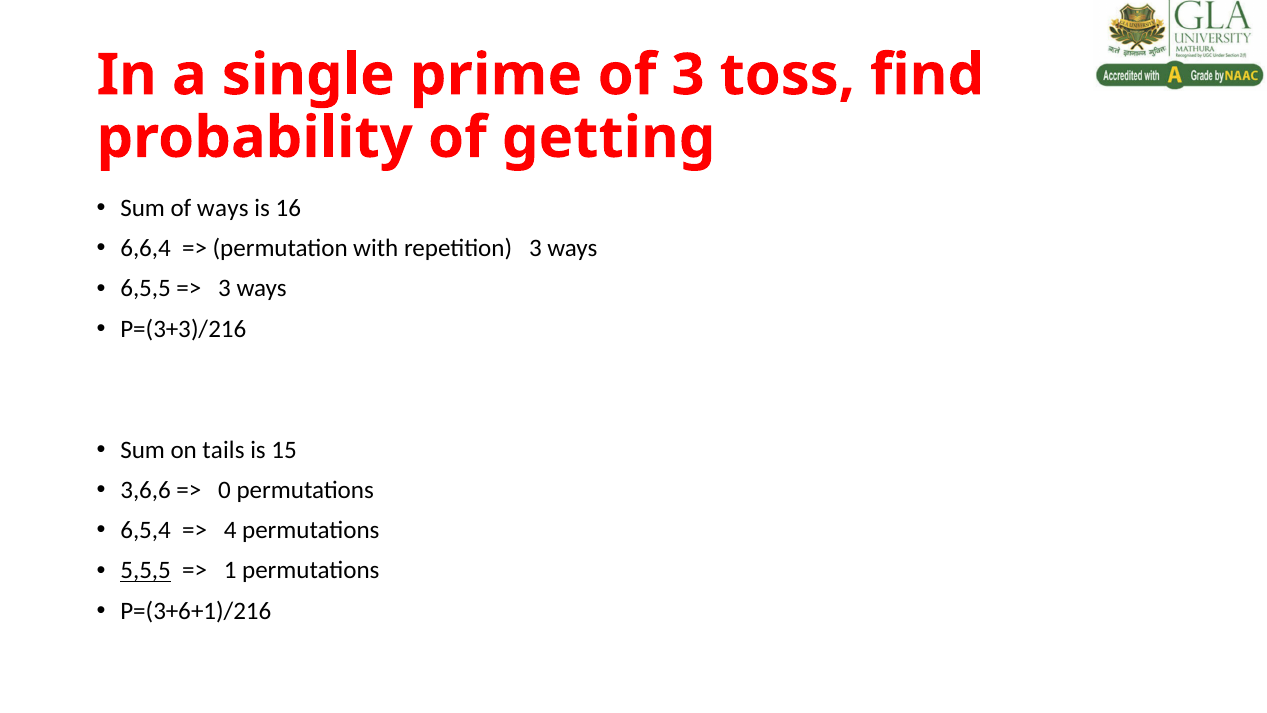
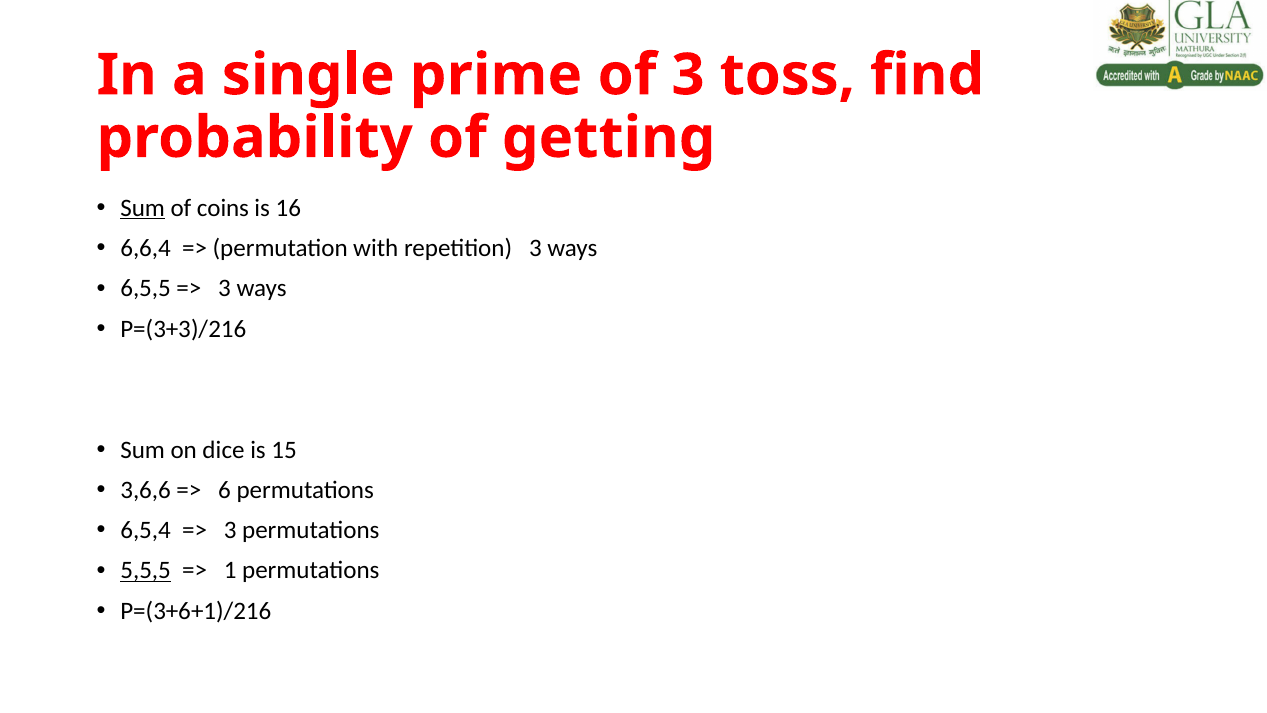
Sum at (143, 208) underline: none -> present
of ways: ways -> coins
tails: tails -> dice
0: 0 -> 6
4 at (230, 530): 4 -> 3
